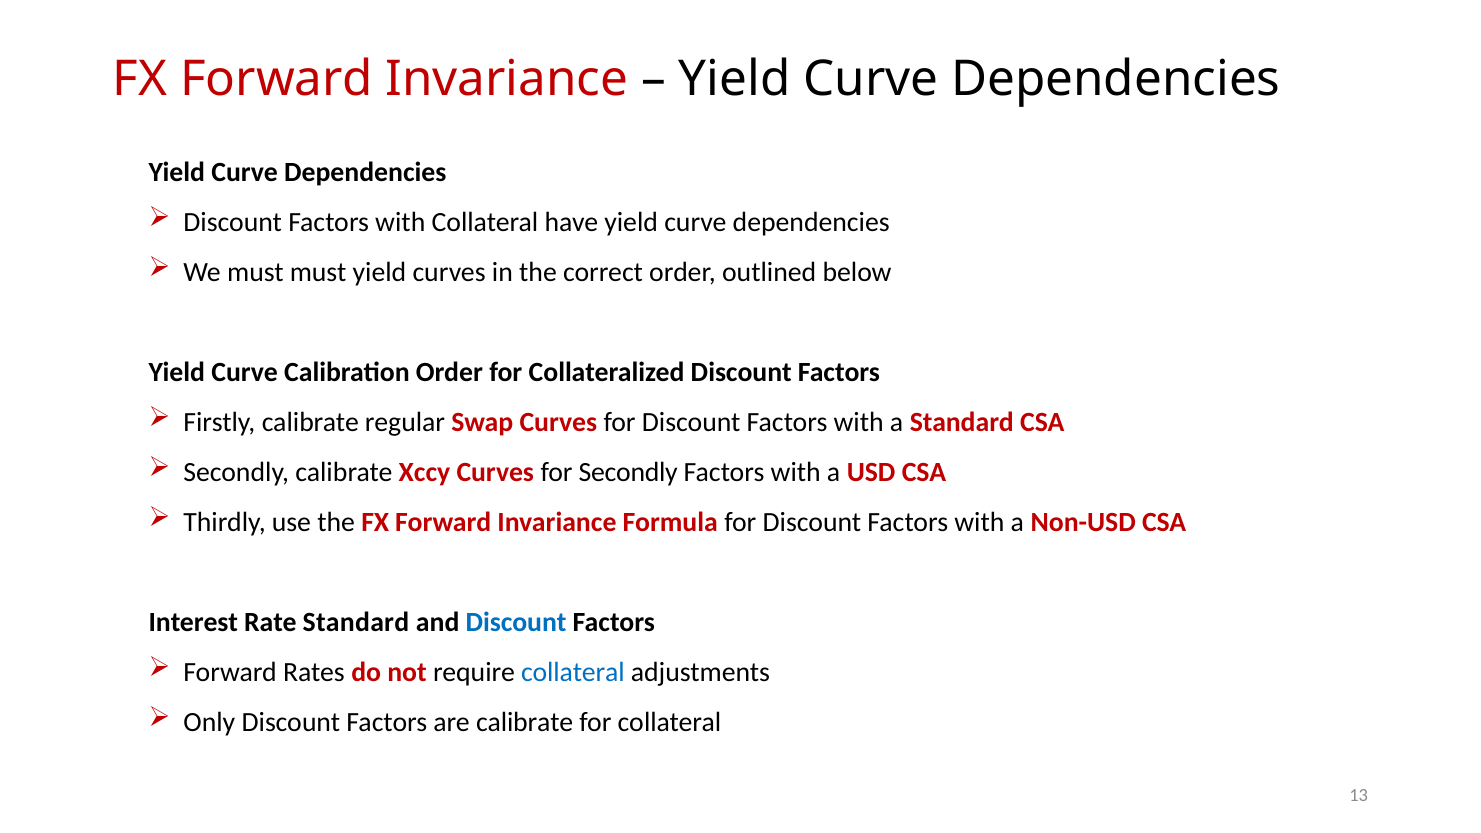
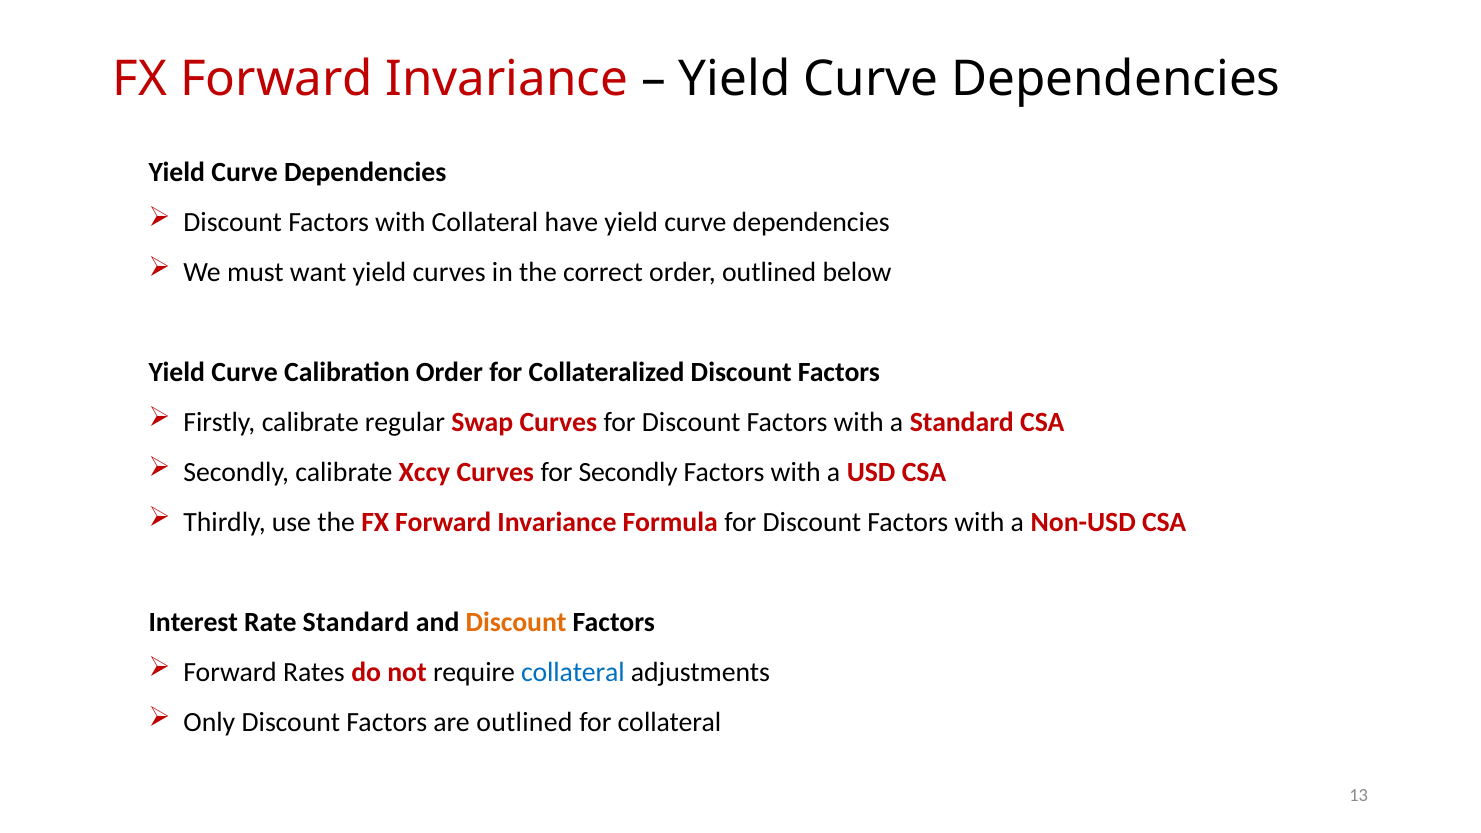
must must: must -> want
Discount at (516, 622) colour: blue -> orange
are calibrate: calibrate -> outlined
